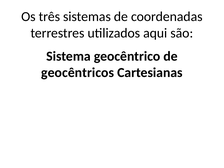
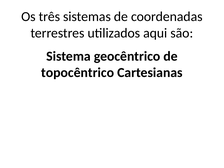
geocêntricos at (78, 73): geocêntricos -> topocêntrico
